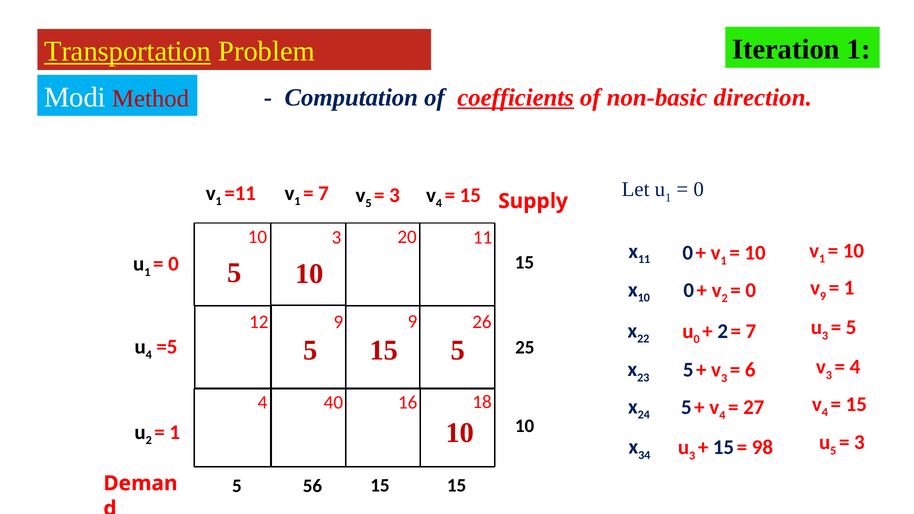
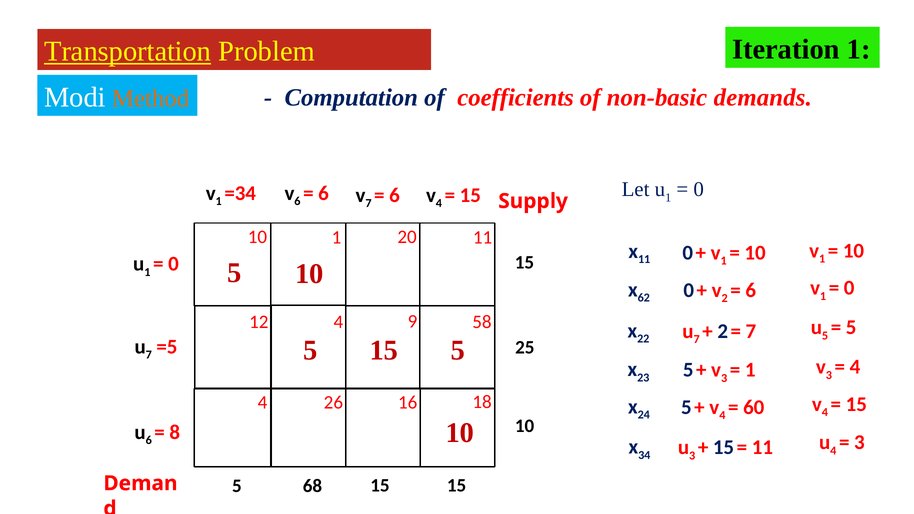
Method colour: red -> orange
coefficients underline: present -> none
direction: direction -> demands
=11: =11 -> =34
1 at (297, 202): 1 -> 6
7 at (324, 193): 7 -> 6
5 at (369, 203): 5 -> 7
3 at (394, 195): 3 -> 6
10 3: 3 -> 1
9 at (823, 296): 9 -> 1
1 at (849, 288): 1 -> 0
10 at (644, 298): 10 -> 62
0 at (751, 290): 0 -> 6
12 9: 9 -> 4
26: 26 -> 58
3 at (825, 336): 3 -> 5
0 at (697, 340): 0 -> 7
4 at (149, 355): 4 -> 7
6 at (750, 370): 6 -> 1
40: 40 -> 26
27: 27 -> 60
2 at (149, 440): 2 -> 6
1 at (175, 432): 1 -> 8
5 at (833, 451): 5 -> 4
98 at (762, 448): 98 -> 11
56: 56 -> 68
